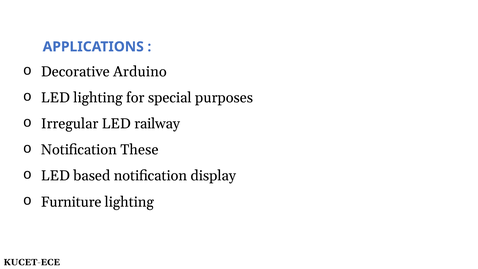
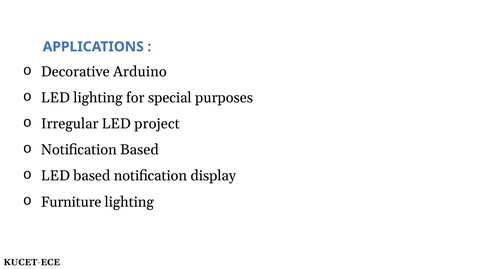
railway: railway -> project
Notification These: These -> Based
